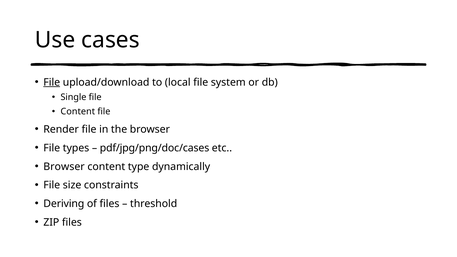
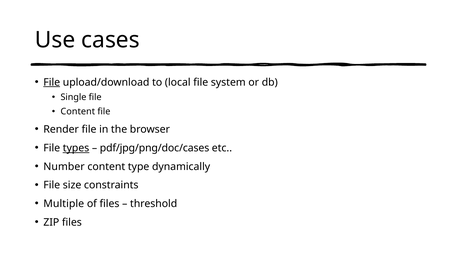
types underline: none -> present
Browser at (64, 167): Browser -> Number
Deriving: Deriving -> Multiple
